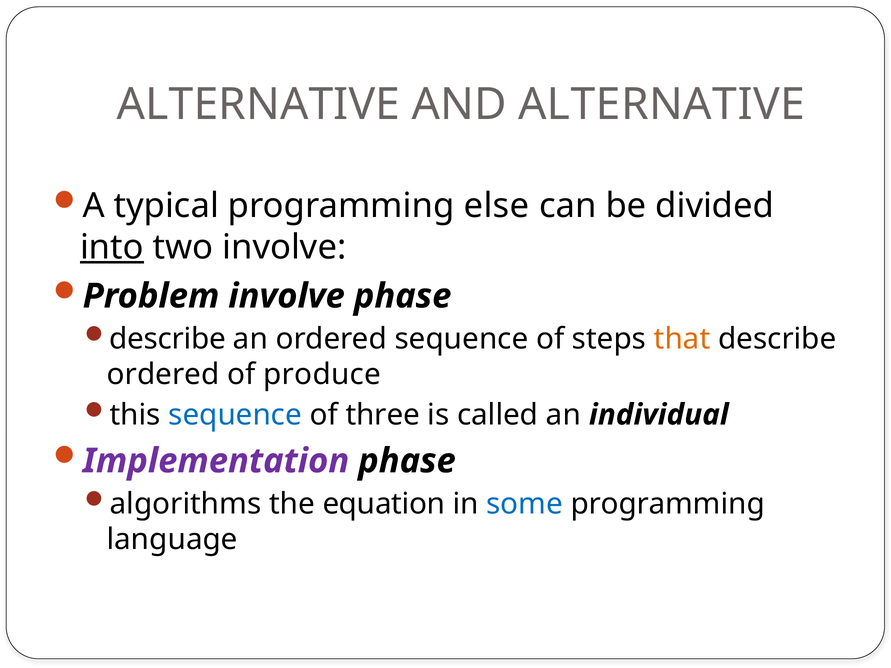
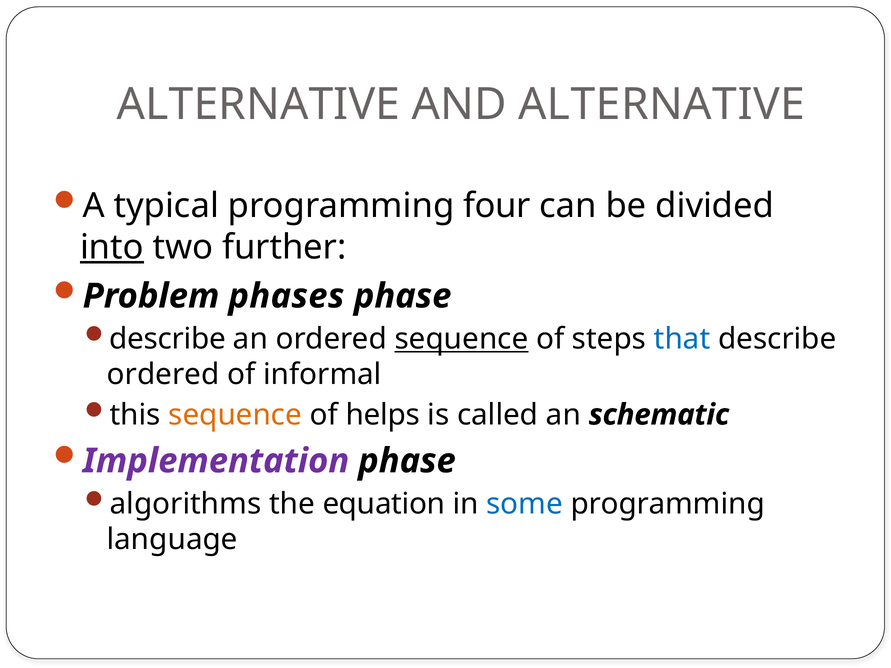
else: else -> four
two involve: involve -> further
Problem involve: involve -> phases
sequence at (462, 339) underline: none -> present
that colour: orange -> blue
produce: produce -> informal
sequence at (235, 415) colour: blue -> orange
three: three -> helps
individual: individual -> schematic
